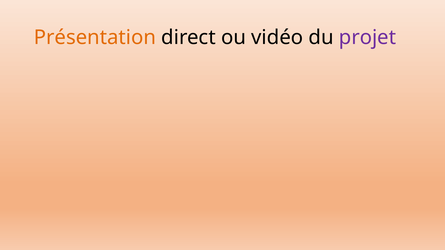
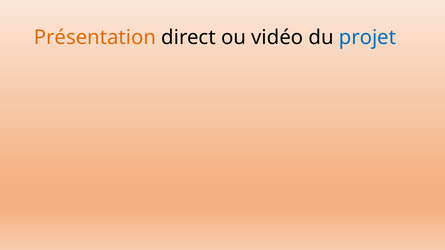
projet colour: purple -> blue
